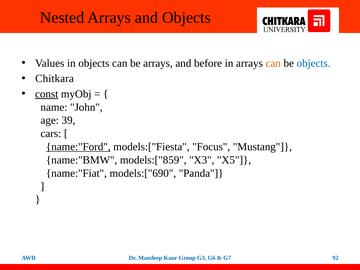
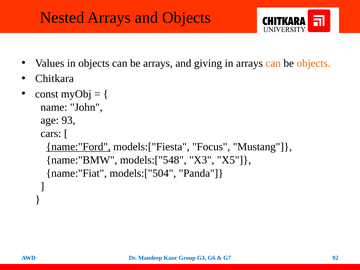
before: before -> giving
objects at (314, 63) colour: blue -> orange
const underline: present -> none
39: 39 -> 93
models:["859: models:["859 -> models:["548
models:["690: models:["690 -> models:["504
